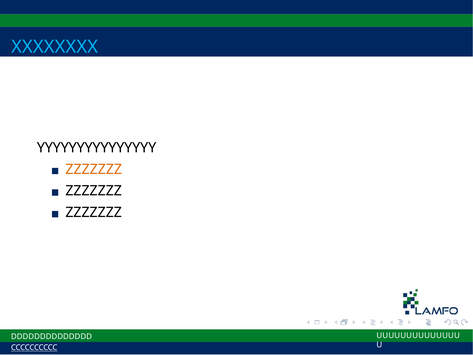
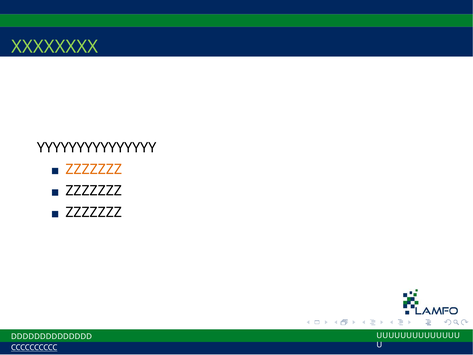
XXXXXXXX colour: light blue -> light green
